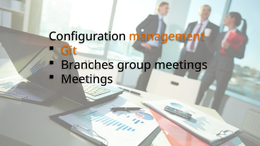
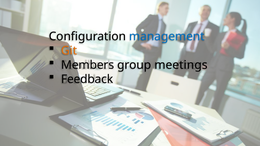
management colour: orange -> blue
Branches: Branches -> Members
Meetings at (87, 79): Meetings -> Feedback
